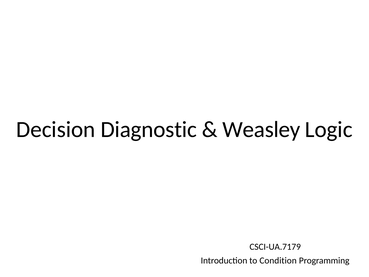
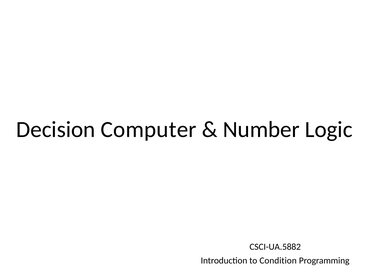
Diagnostic: Diagnostic -> Computer
Weasley: Weasley -> Number
CSCI-UA.7179: CSCI-UA.7179 -> CSCI-UA.5882
